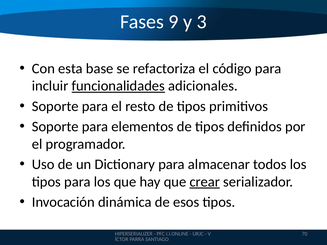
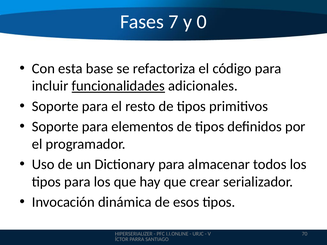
9: 9 -> 7
3: 3 -> 0
crear underline: present -> none
